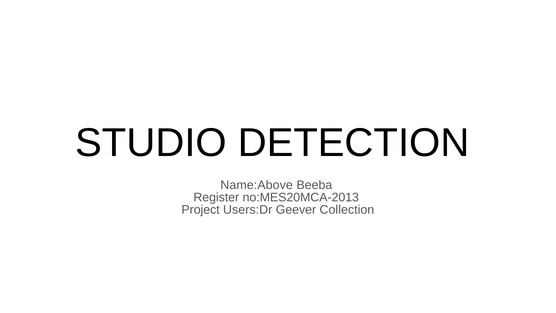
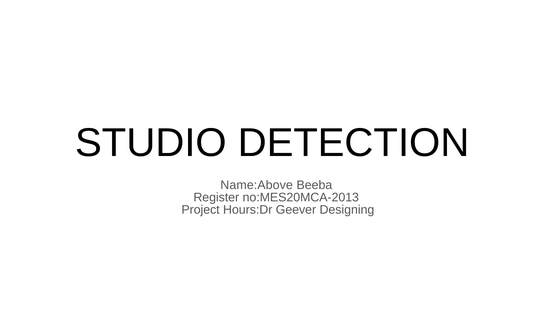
Users:Dr: Users:Dr -> Hours:Dr
Collection: Collection -> Designing
